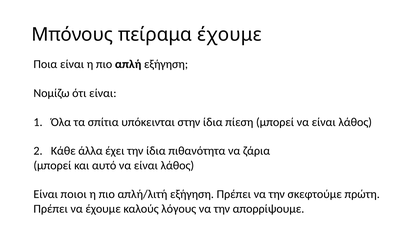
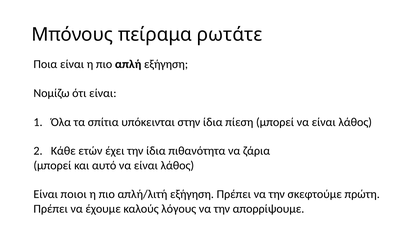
πείραμα έχουμε: έχουμε -> ρωτάτε
άλλα: άλλα -> ετών
